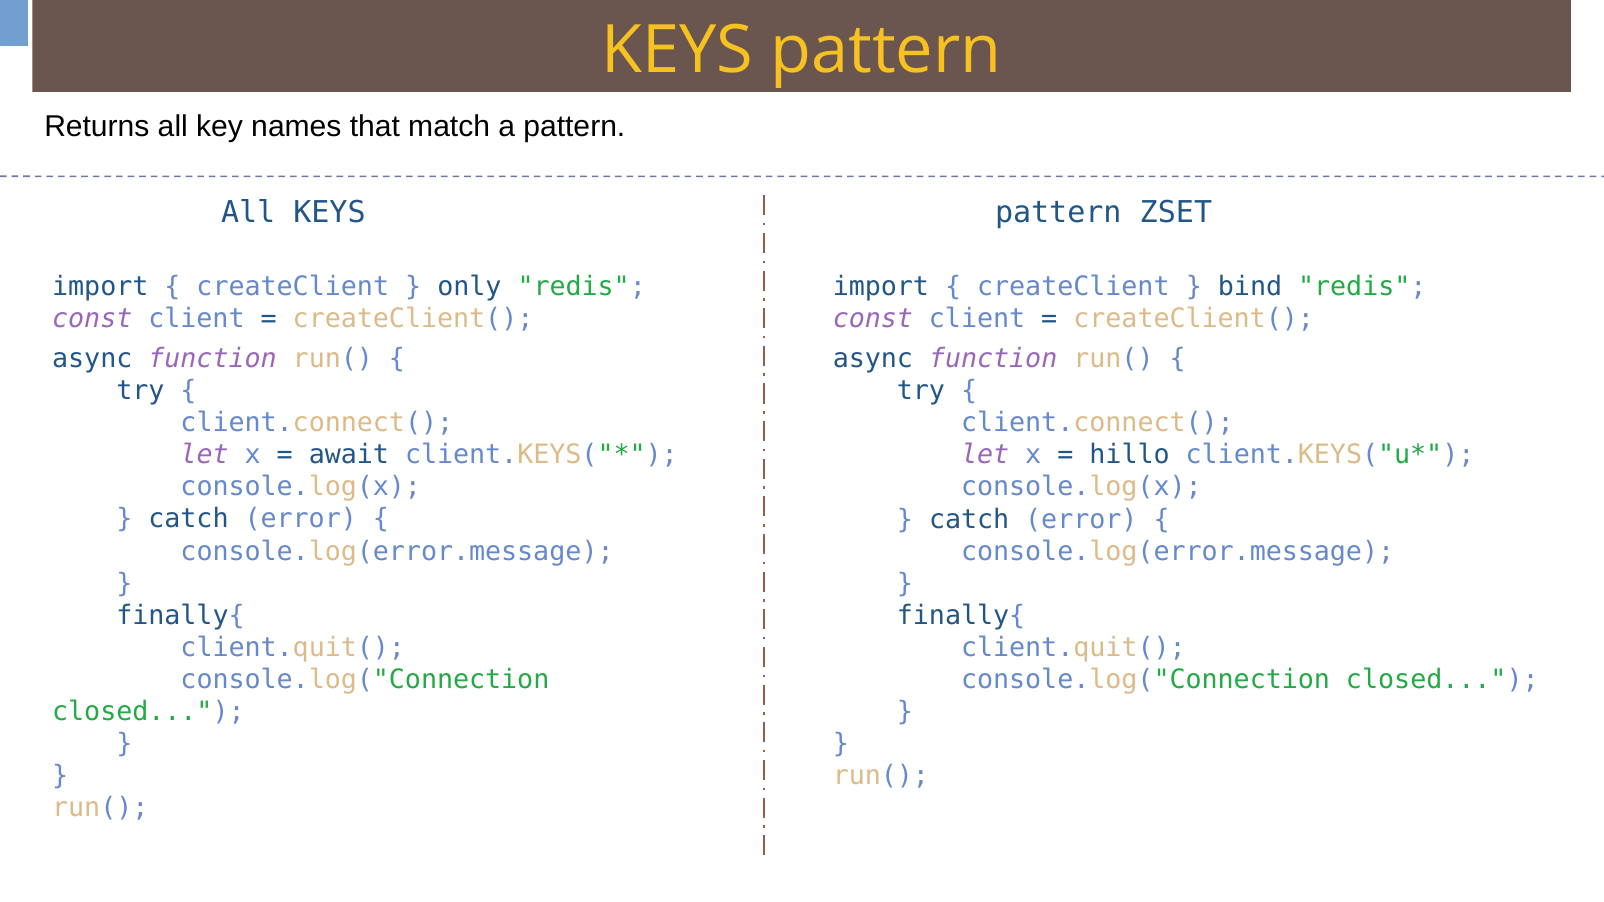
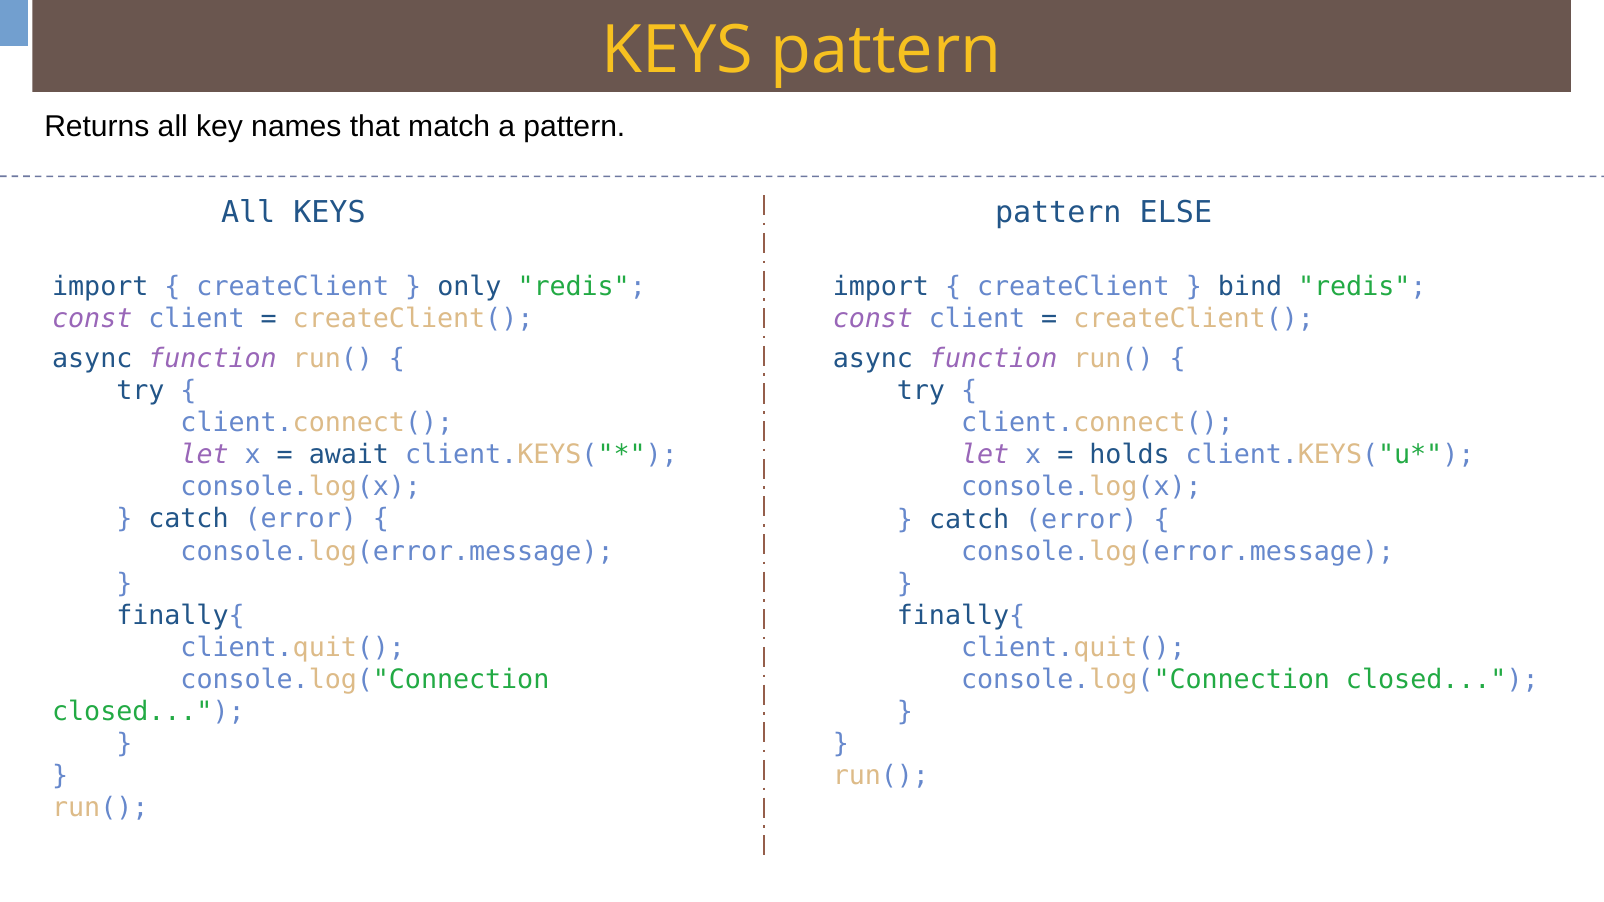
ZSET: ZSET -> ELSE
hillo: hillo -> holds
